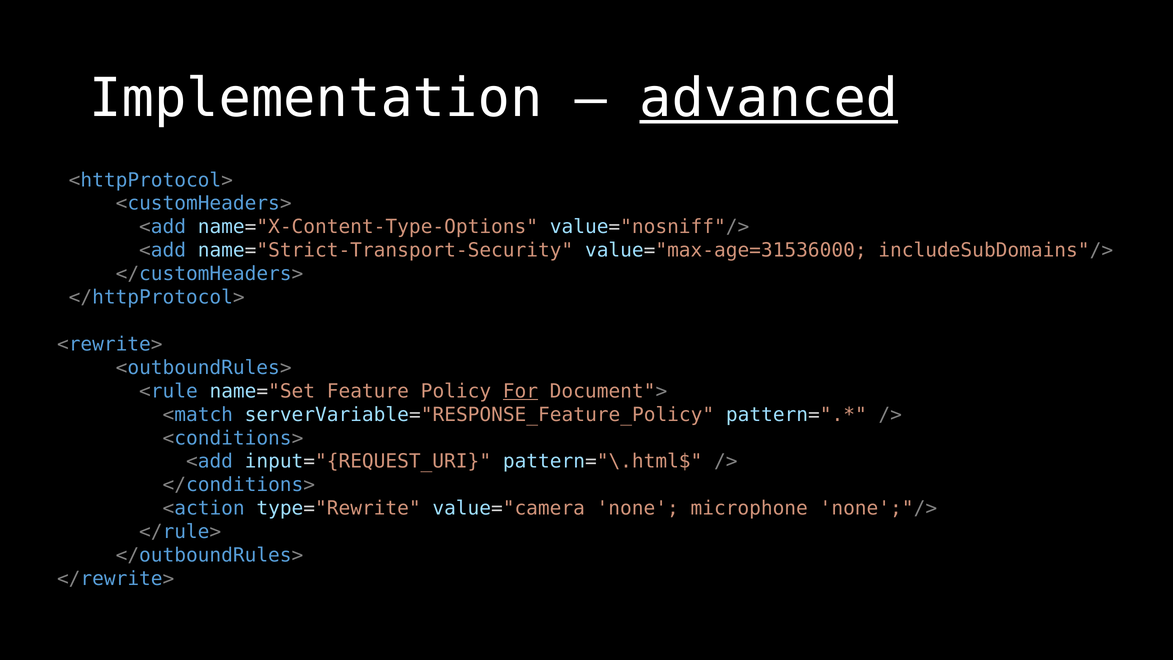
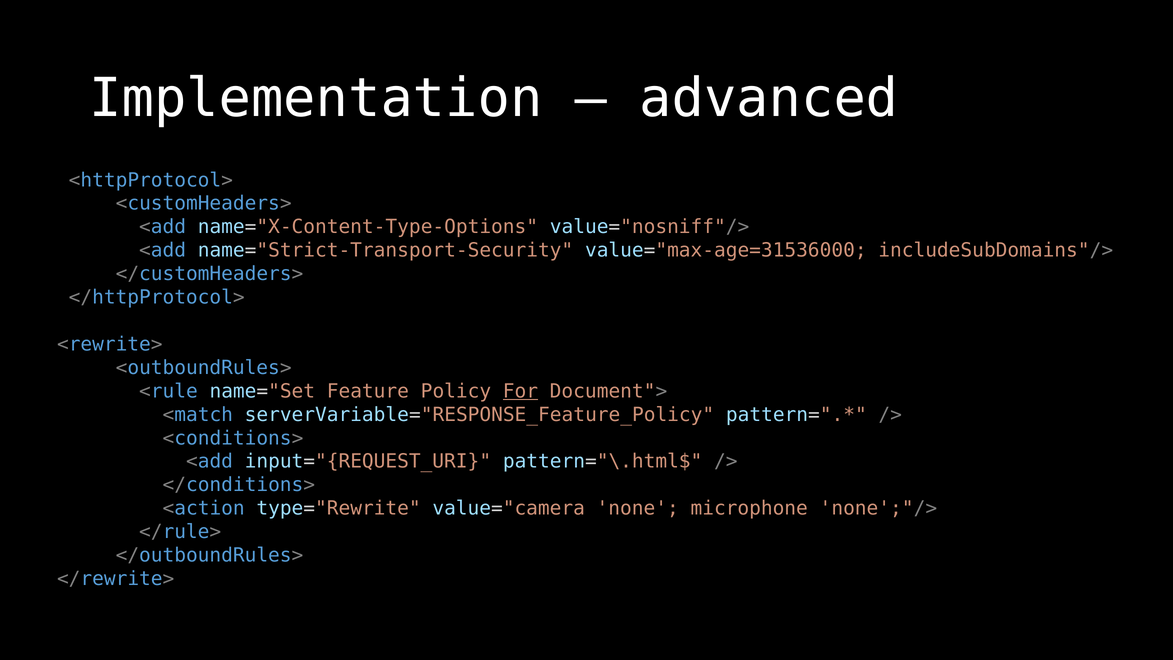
advanced underline: present -> none
